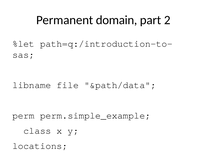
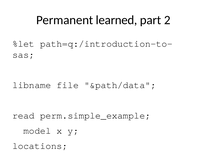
domain: domain -> learned
perm: perm -> read
class: class -> model
